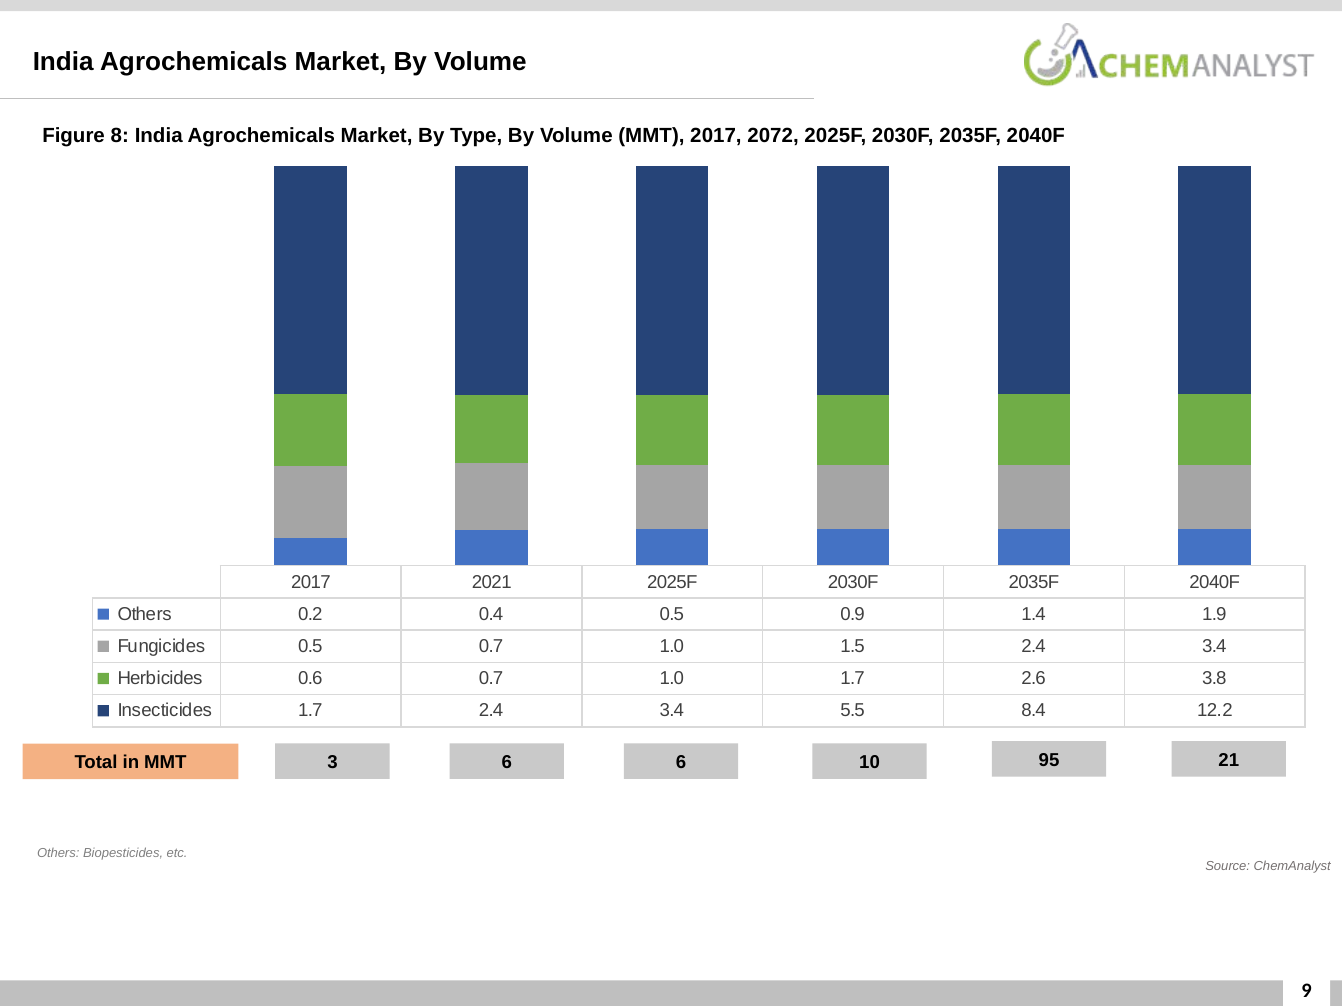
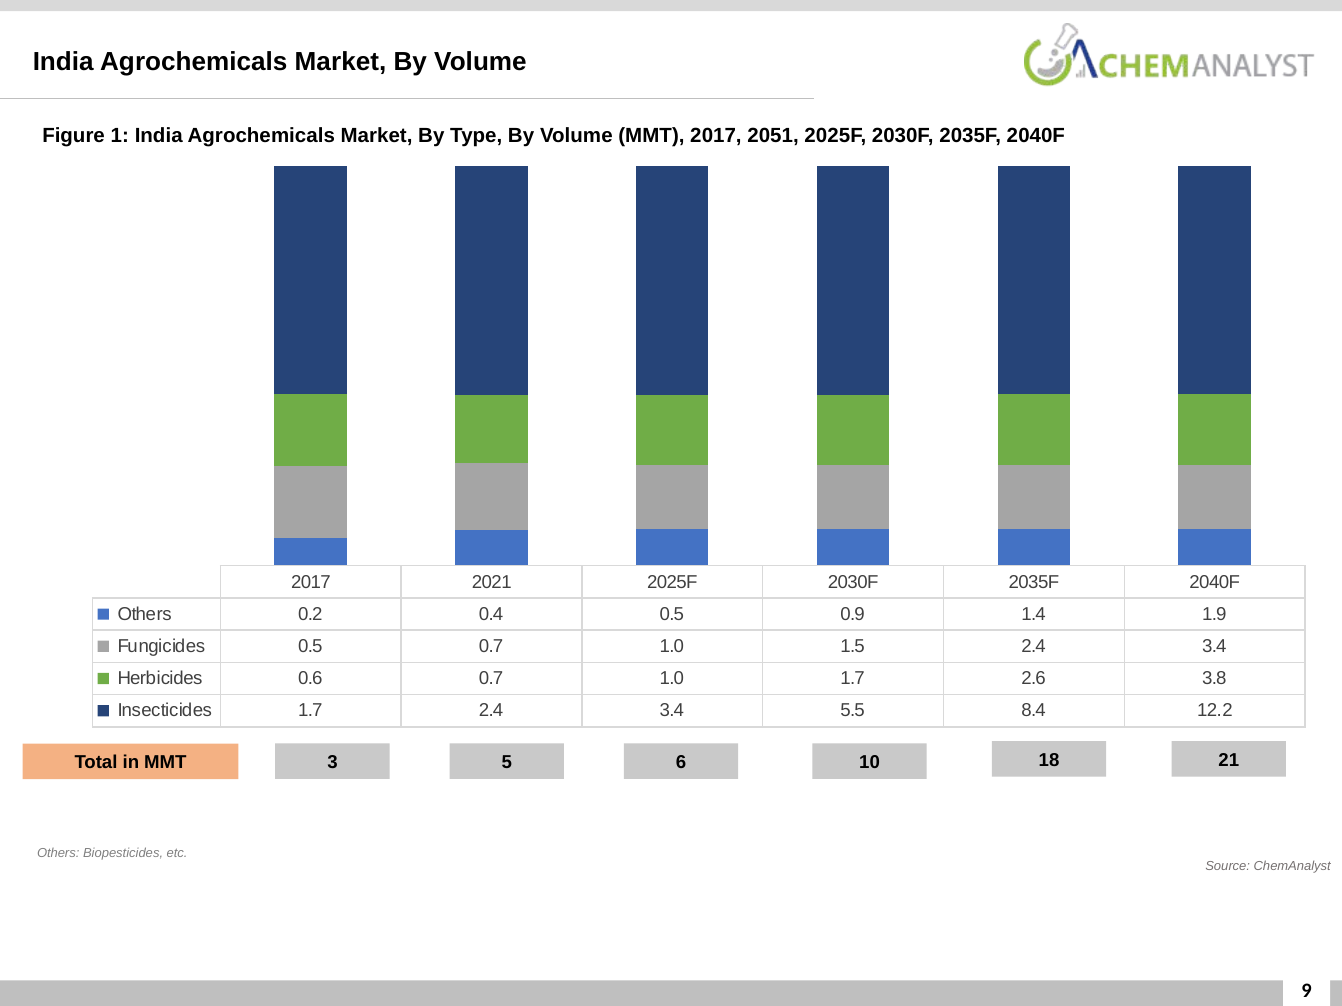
8: 8 -> 1
2072: 2072 -> 2051
3 6: 6 -> 5
95: 95 -> 18
